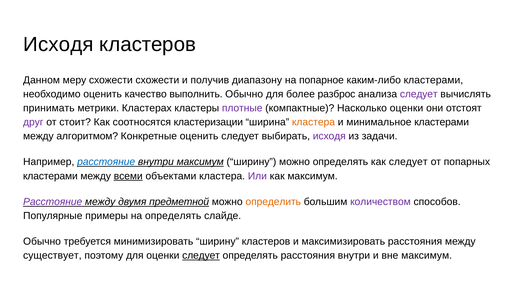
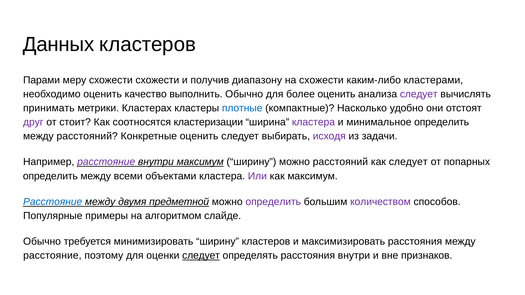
Исходя at (58, 44): Исходя -> Данных
Данном: Данном -> Парами
на попарное: попарное -> схожести
более разброс: разброс -> оценить
плотные colour: purple -> blue
Насколько оценки: оценки -> удобно
кластера at (313, 122) colour: orange -> purple
минимальное кластерами: кластерами -> определить
между алгоритмом: алгоритмом -> расстояний
расстояние at (106, 162) colour: blue -> purple
можно определять: определять -> расстояний
кластерами at (50, 176): кластерами -> определить
всеми underline: present -> none
Расстояние at (53, 202) colour: purple -> blue
определить at (273, 202) colour: orange -> purple
на определять: определять -> алгоритмом
существует at (52, 256): существует -> расстояние
вне максимум: максимум -> признаков
